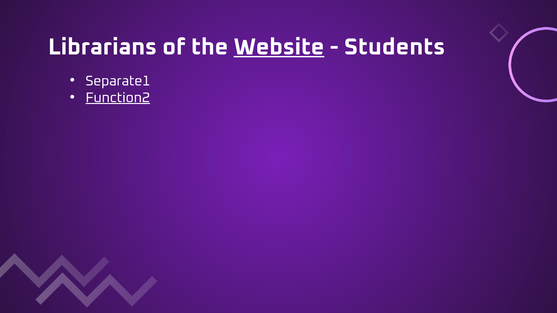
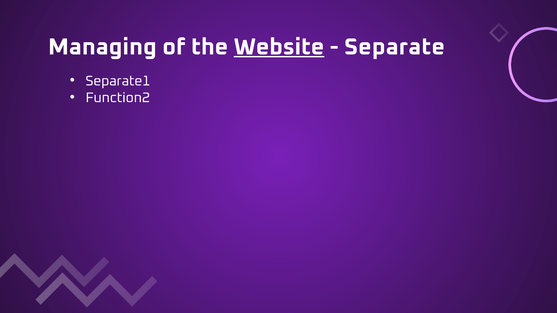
Librarians: Librarians -> Managing
Students: Students -> Separate
Function2 underline: present -> none
